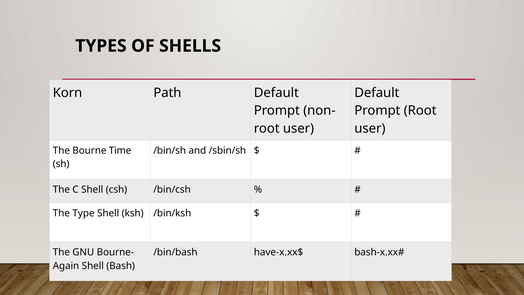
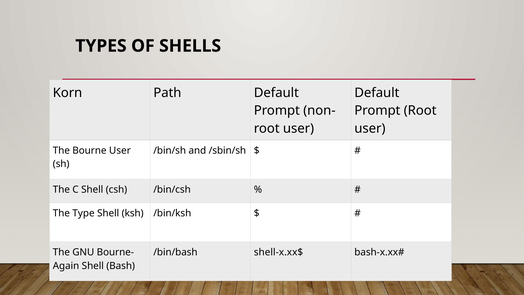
Bourne Time: Time -> User
have-x.xx$: have-x.xx$ -> shell-x.xx$
